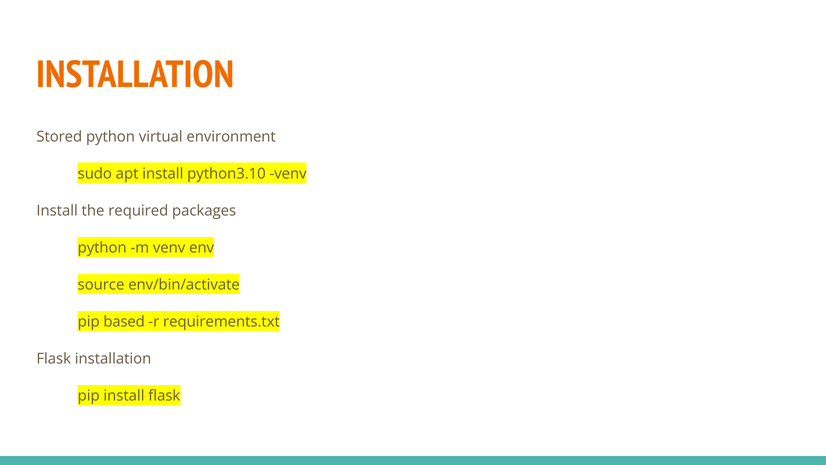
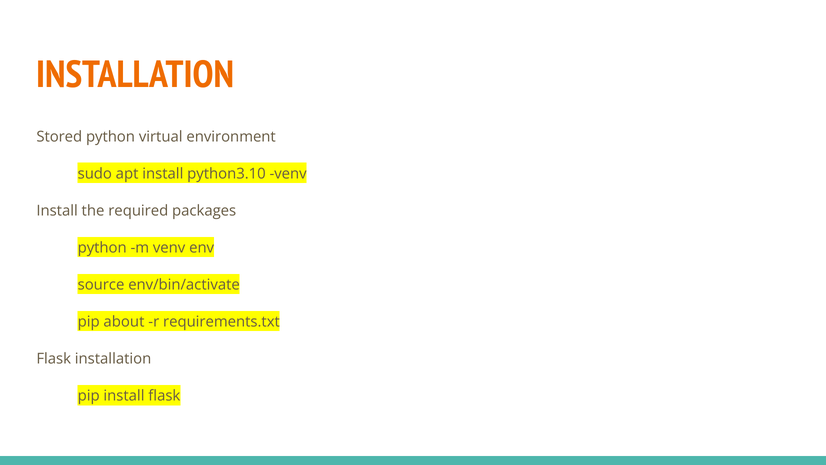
based: based -> about
